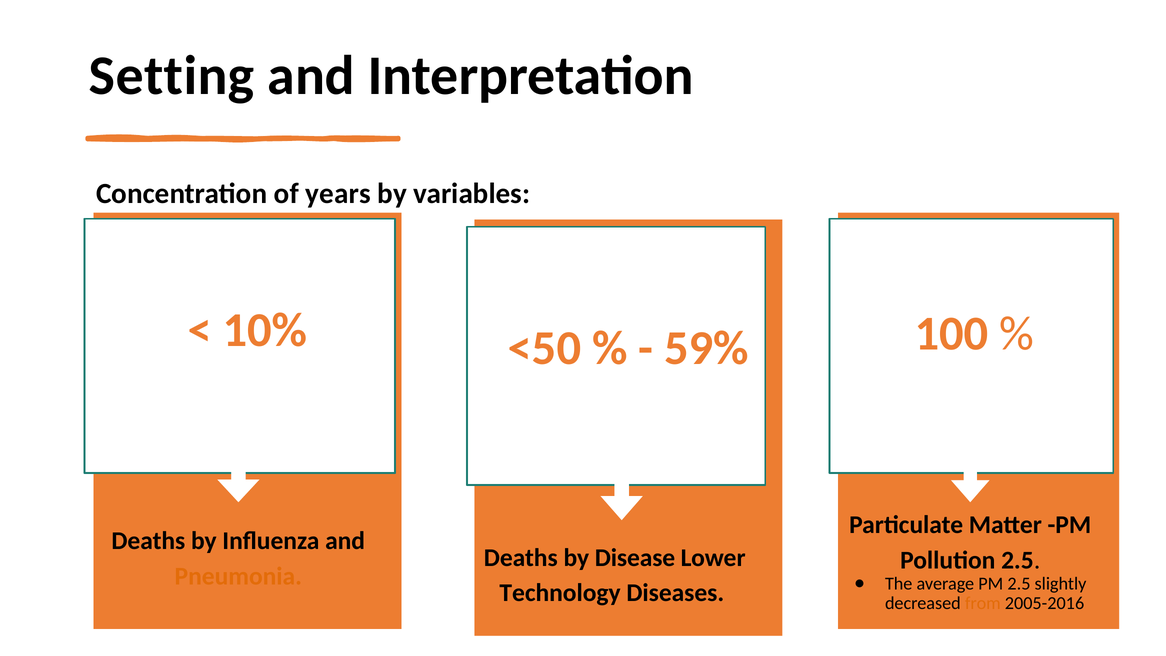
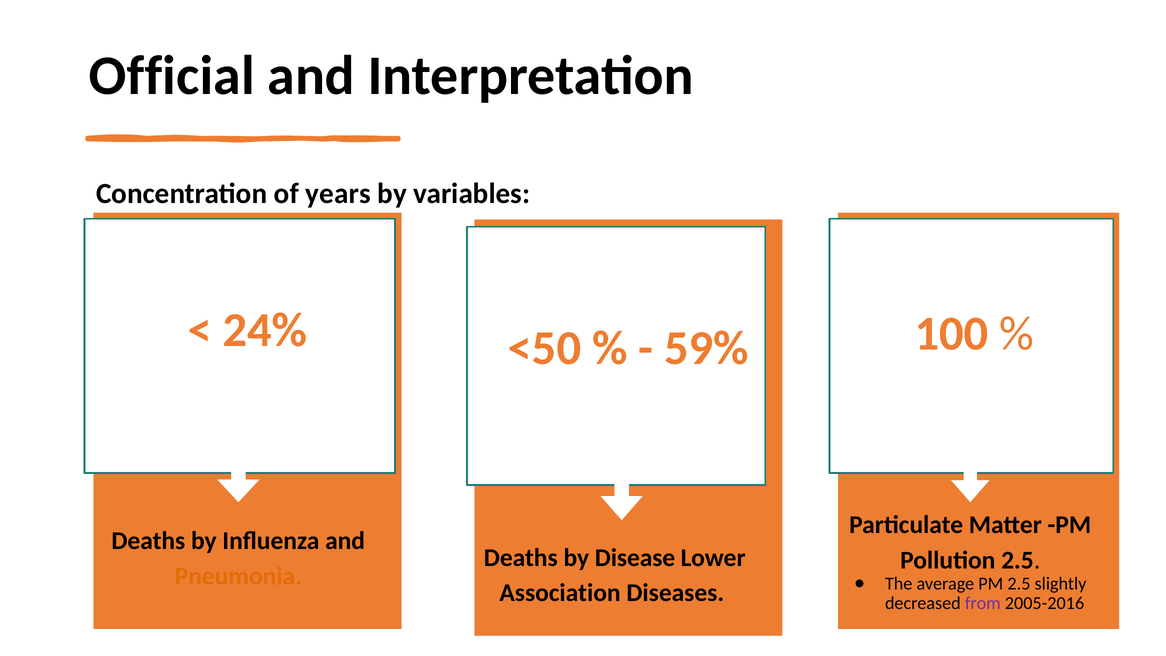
Setting: Setting -> Official
10%: 10% -> 24%
Technology: Technology -> Association
from colour: orange -> purple
